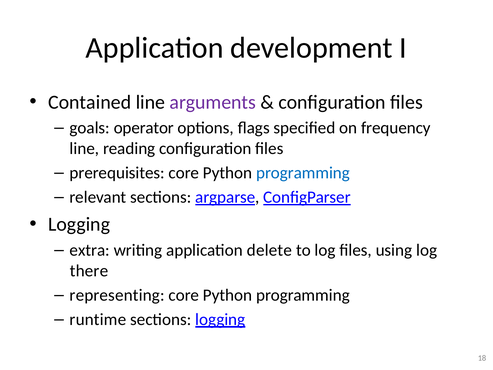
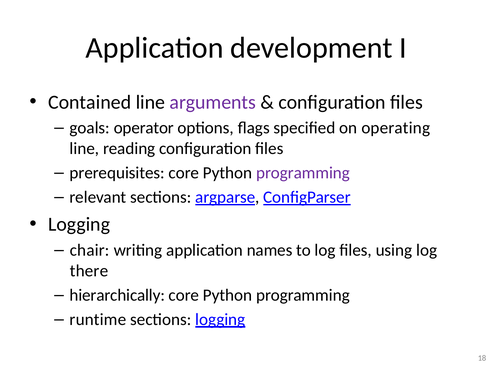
frequency: frequency -> operating
programming at (303, 173) colour: blue -> purple
extra: extra -> chair
delete: delete -> names
representing: representing -> hierarchically
